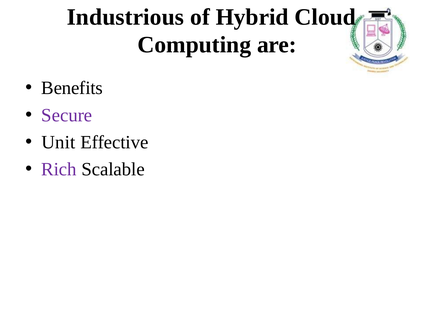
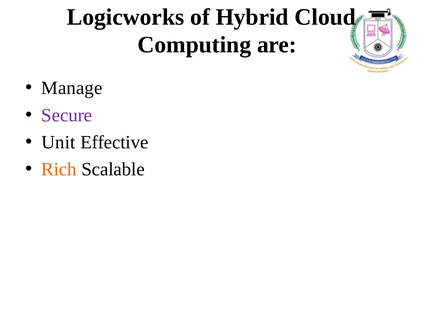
Industrious: Industrious -> Logicworks
Benefits: Benefits -> Manage
Rich colour: purple -> orange
